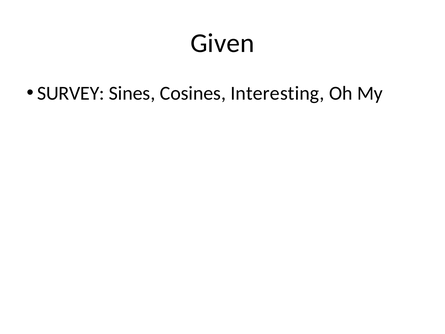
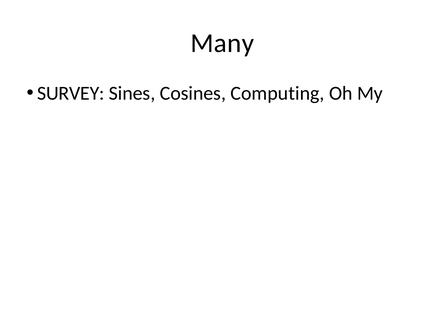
Given: Given -> Many
Interesting: Interesting -> Computing
